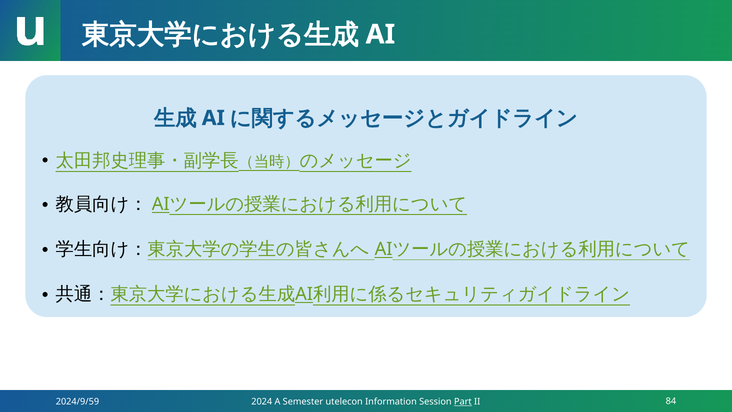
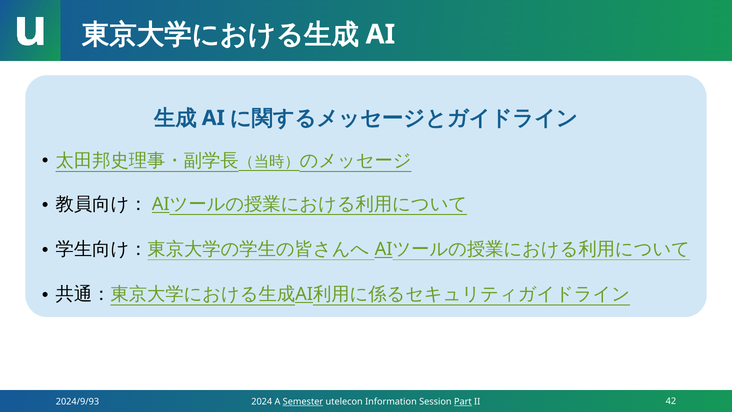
2024/9/59: 2024/9/59 -> 2024/9/93
Semester underline: none -> present
84: 84 -> 42
